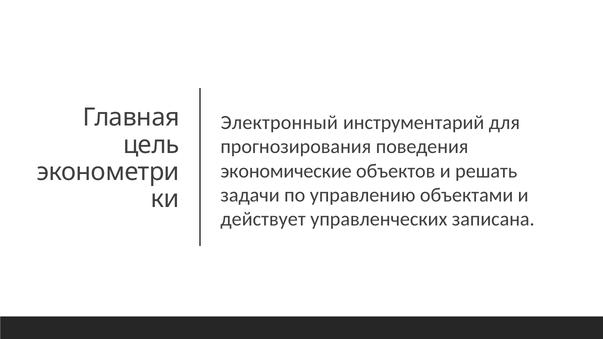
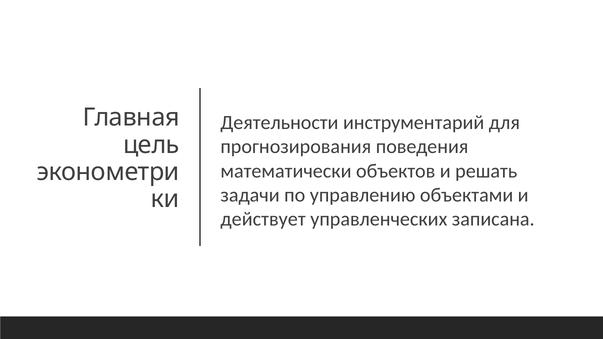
Электронный: Электронный -> Деятельности
экономические: экономические -> математически
